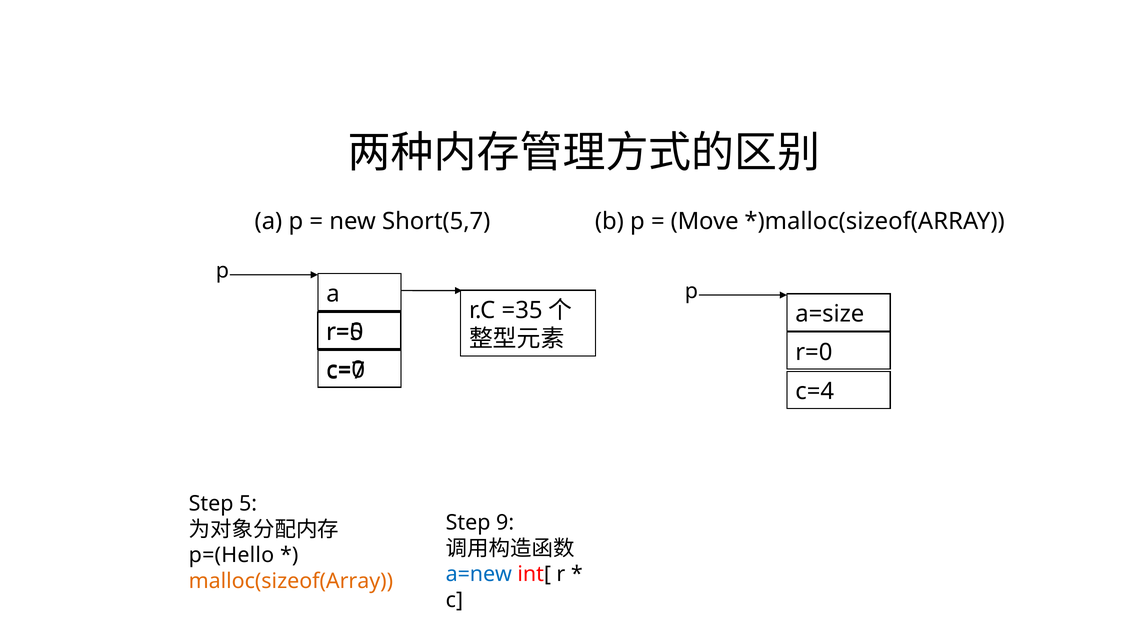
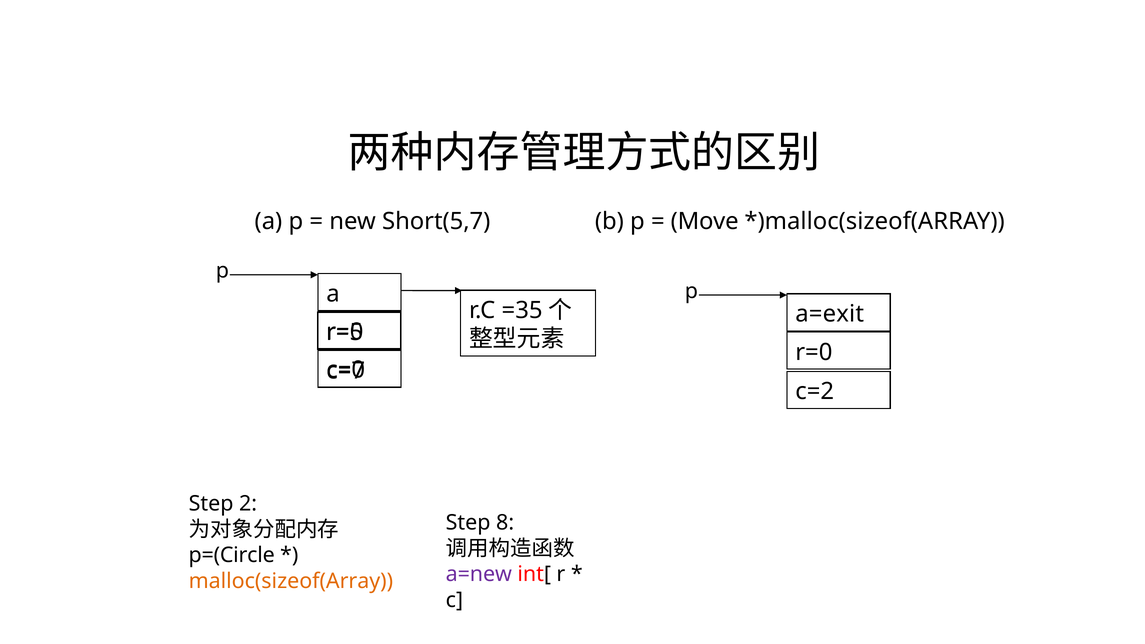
a=size: a=size -> a=exit
c=4: c=4 -> c=2
5: 5 -> 2
9: 9 -> 8
p=(Hello: p=(Hello -> p=(Circle
a=new colour: blue -> purple
